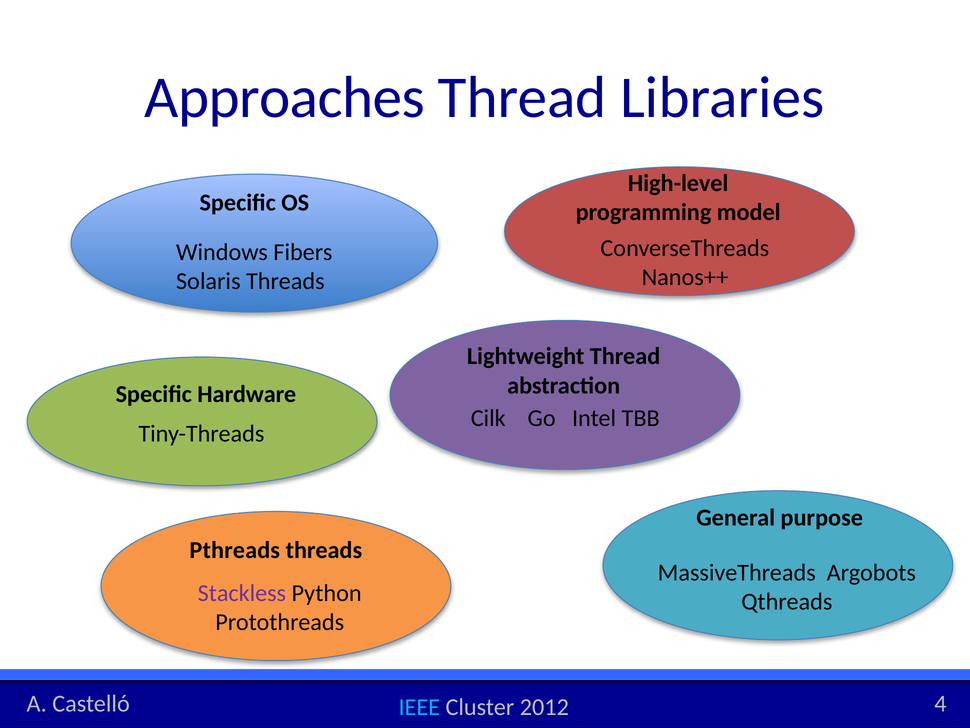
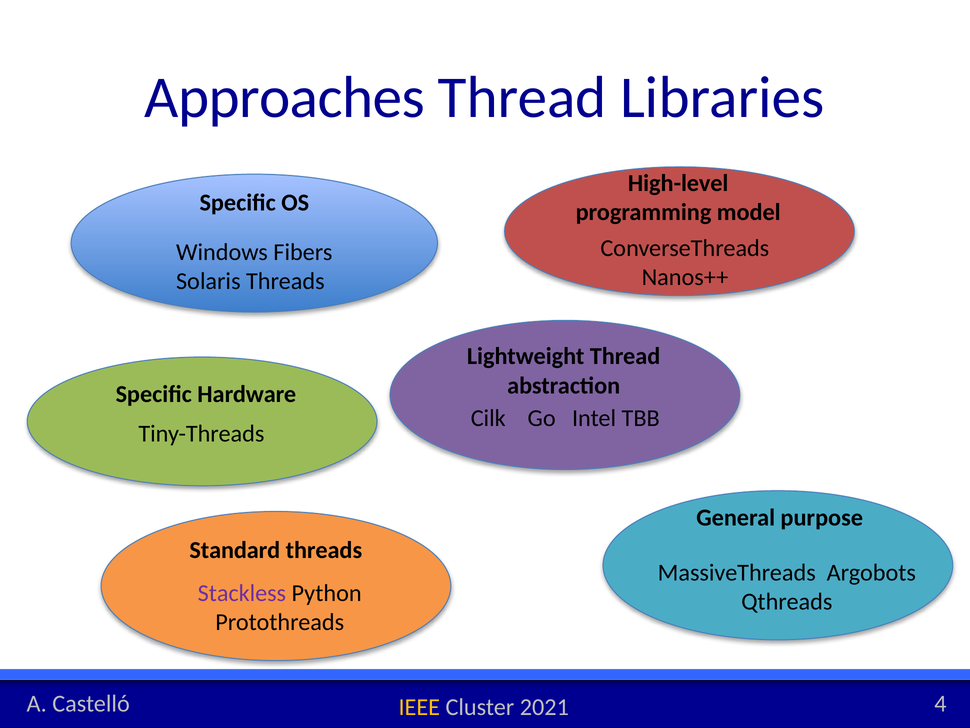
Pthreads: Pthreads -> Standard
IEEE colour: light blue -> yellow
2012: 2012 -> 2021
